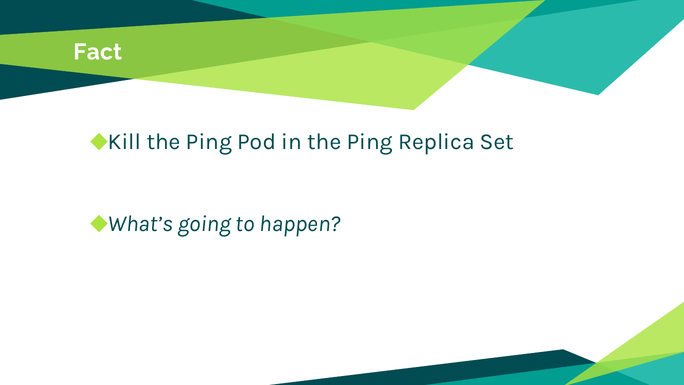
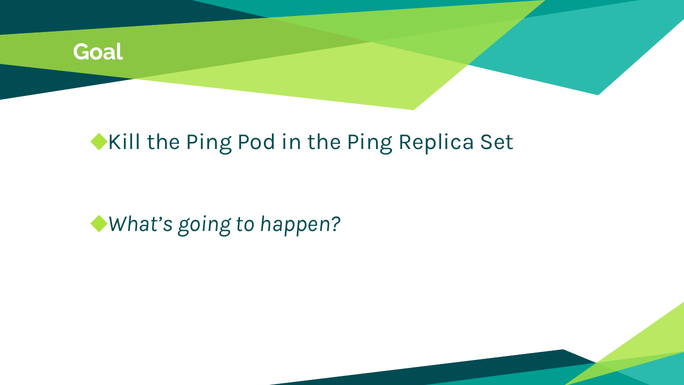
Fact: Fact -> Goal
